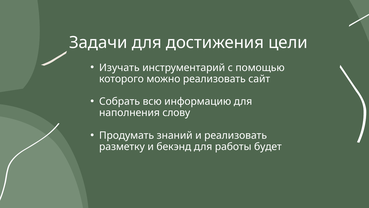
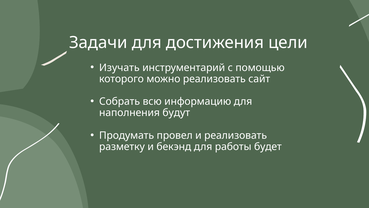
слову: слову -> будут
знаний: знаний -> провел
